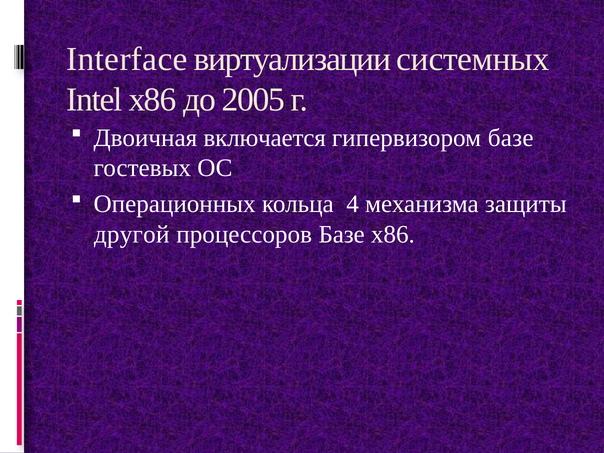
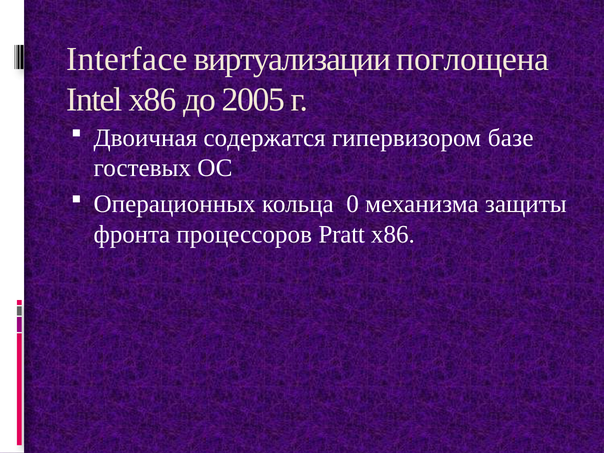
системных: системных -> поглощена
включается: включается -> содержатся
4: 4 -> 0
другой: другой -> фронта
процессоров Базе: Базе -> Pratt
